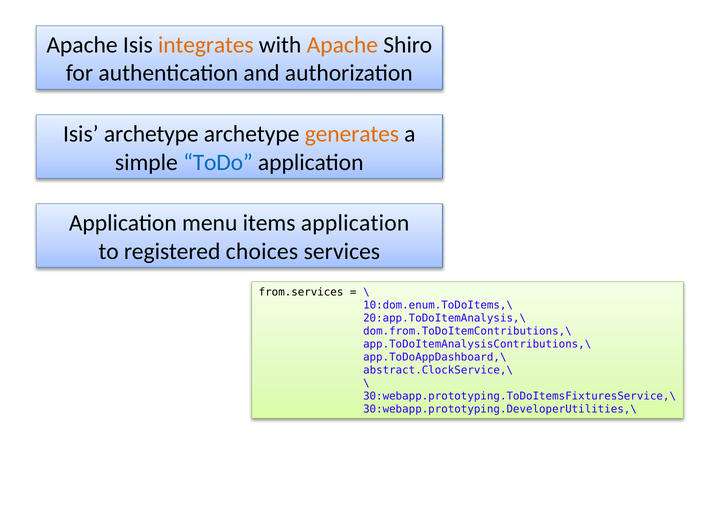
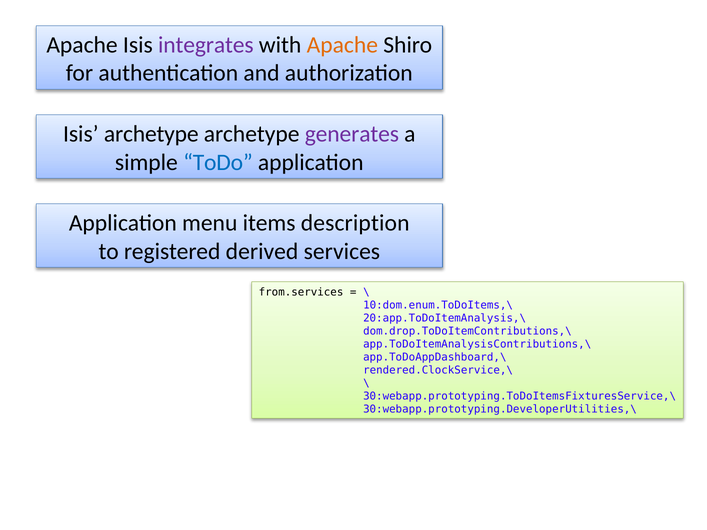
integrates colour: orange -> purple
generates colour: orange -> purple
items application: application -> description
choices: choices -> derived
dom.from.ToDoItemContributions,\: dom.from.ToDoItemContributions,\ -> dom.drop.ToDoItemContributions,\
abstract.ClockService,\: abstract.ClockService,\ -> rendered.ClockService,\
